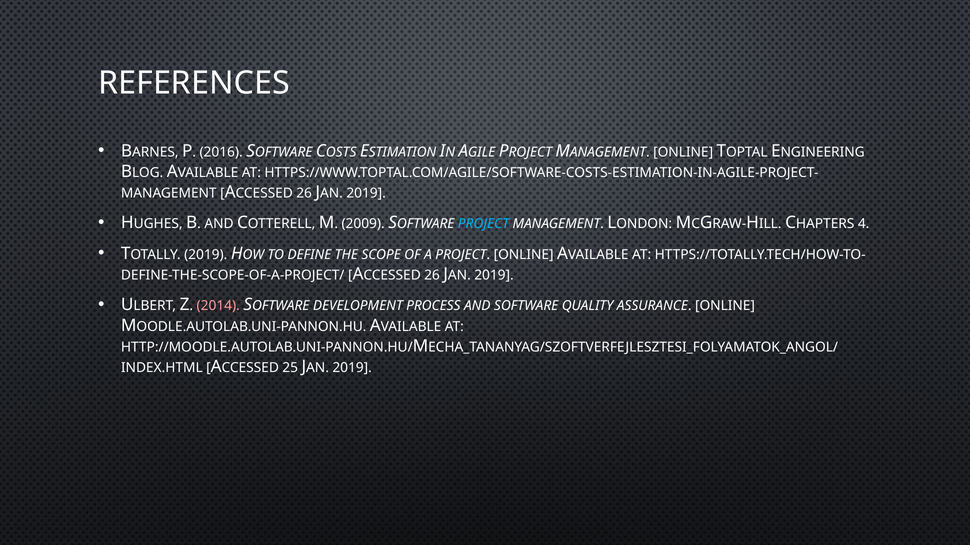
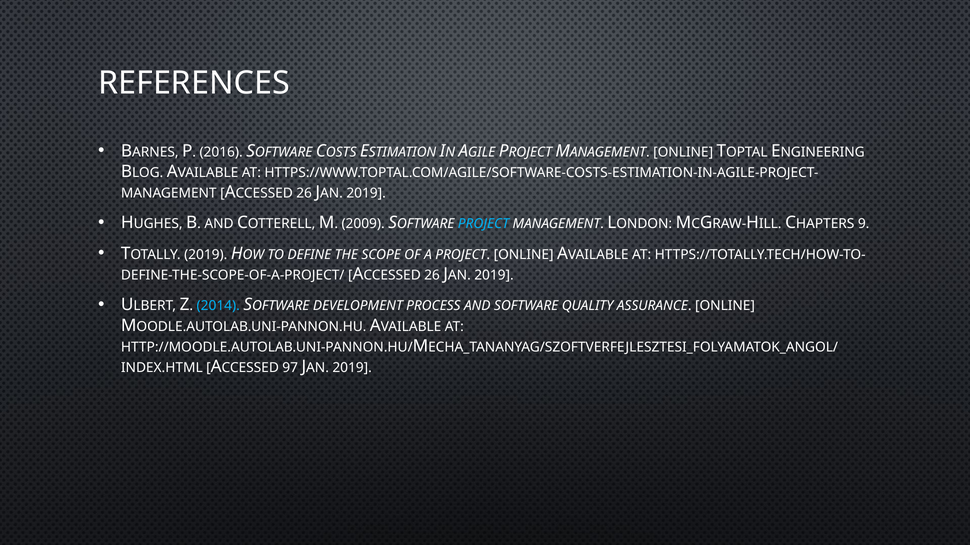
4: 4 -> 9
2014 colour: pink -> light blue
25: 25 -> 97
